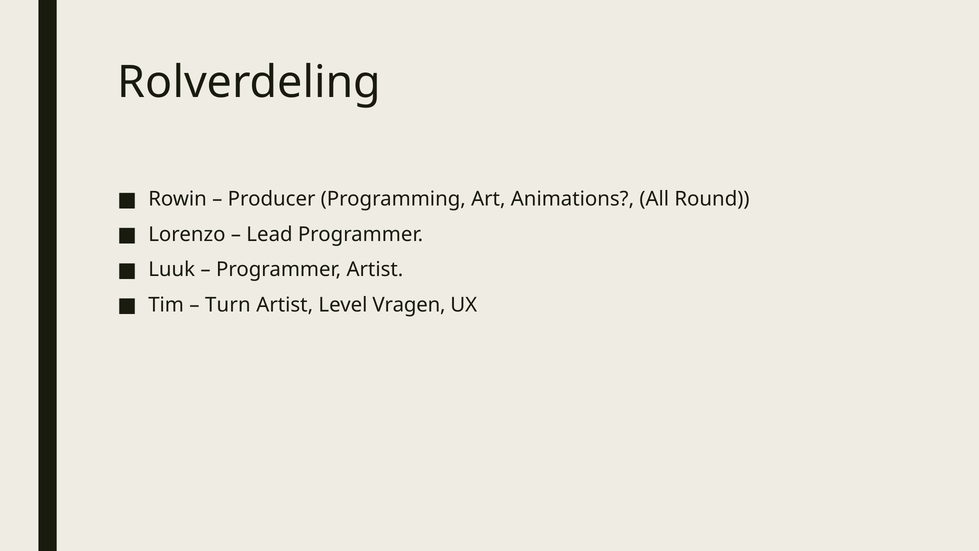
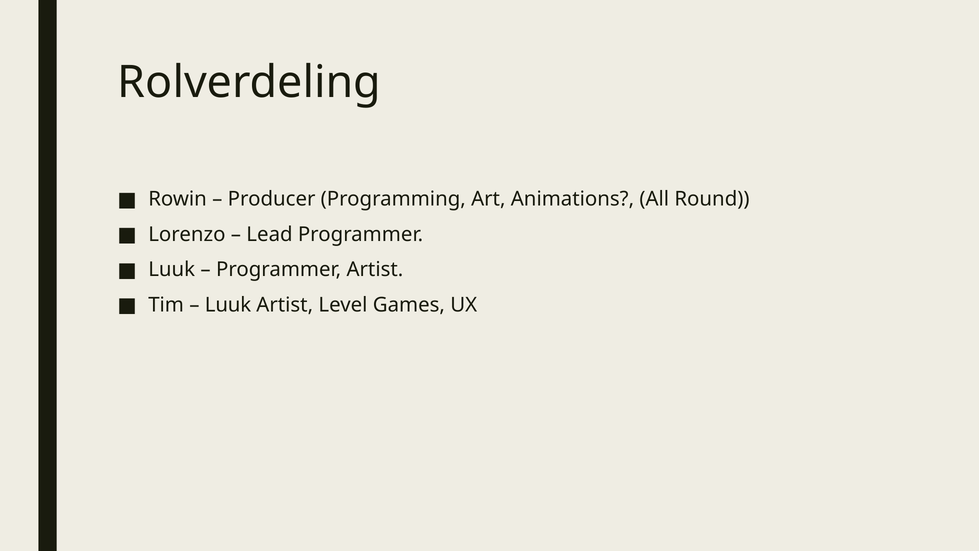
Turn at (228, 305): Turn -> Luuk
Vragen: Vragen -> Games
